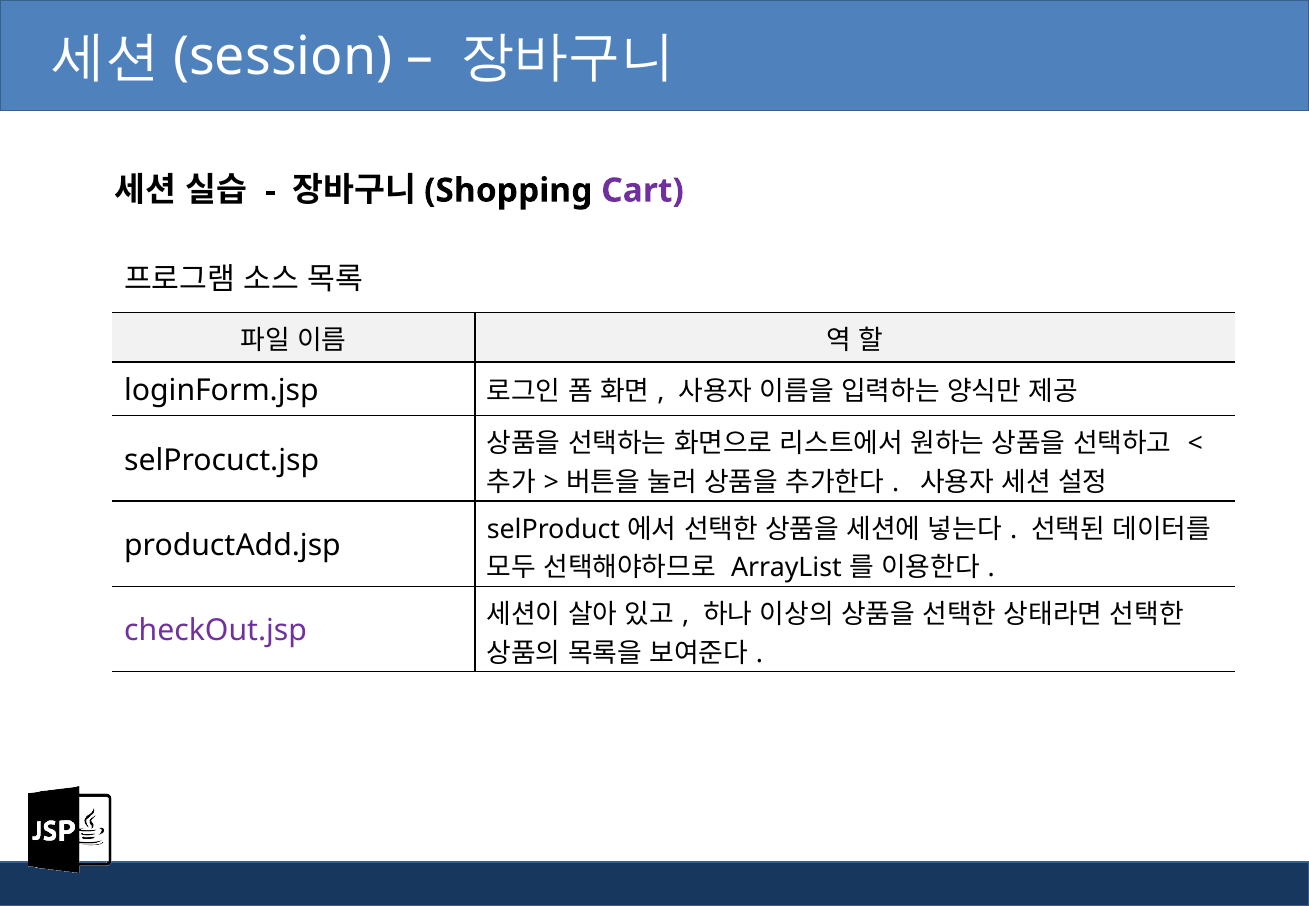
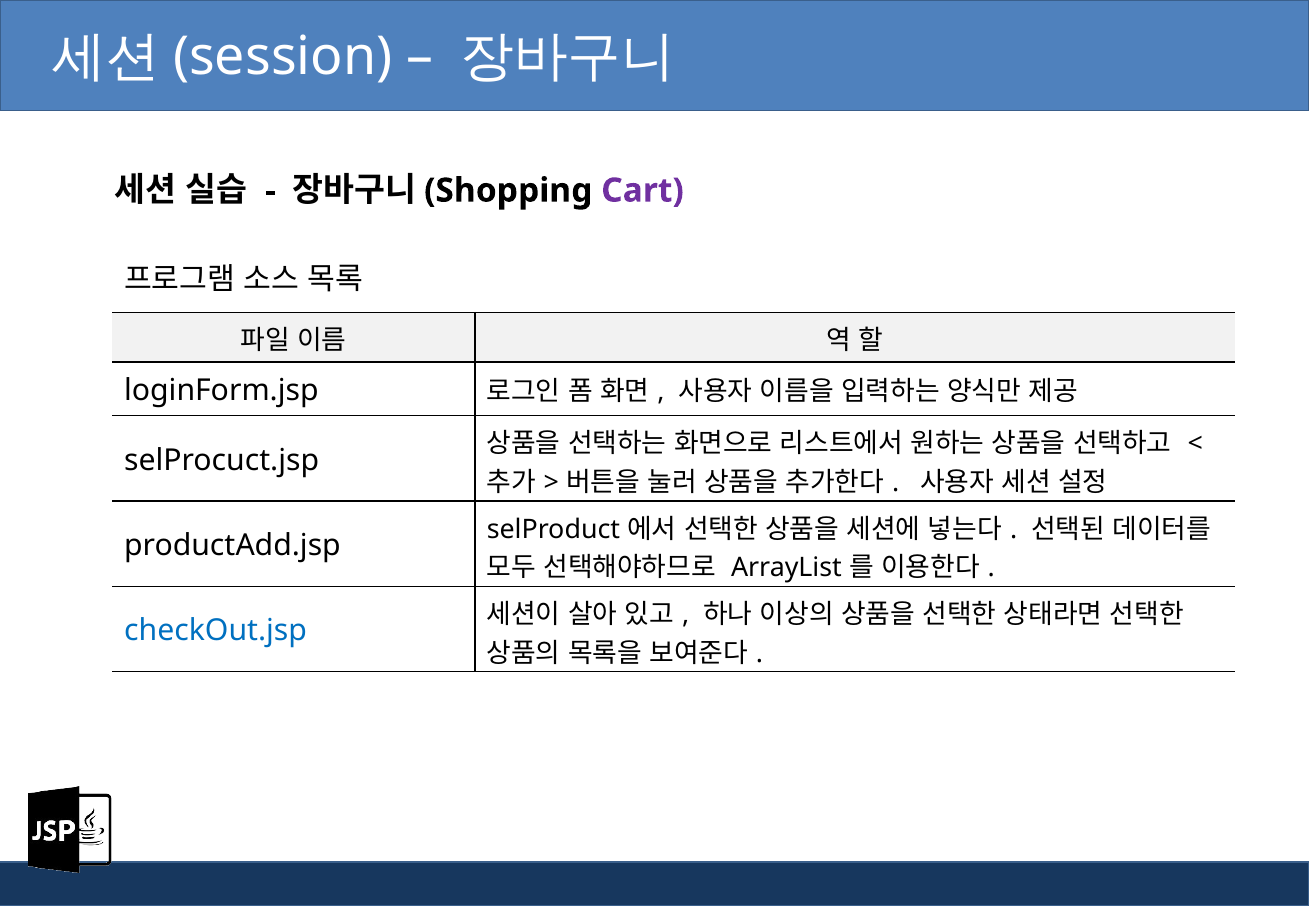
checkOut.jsp colour: purple -> blue
